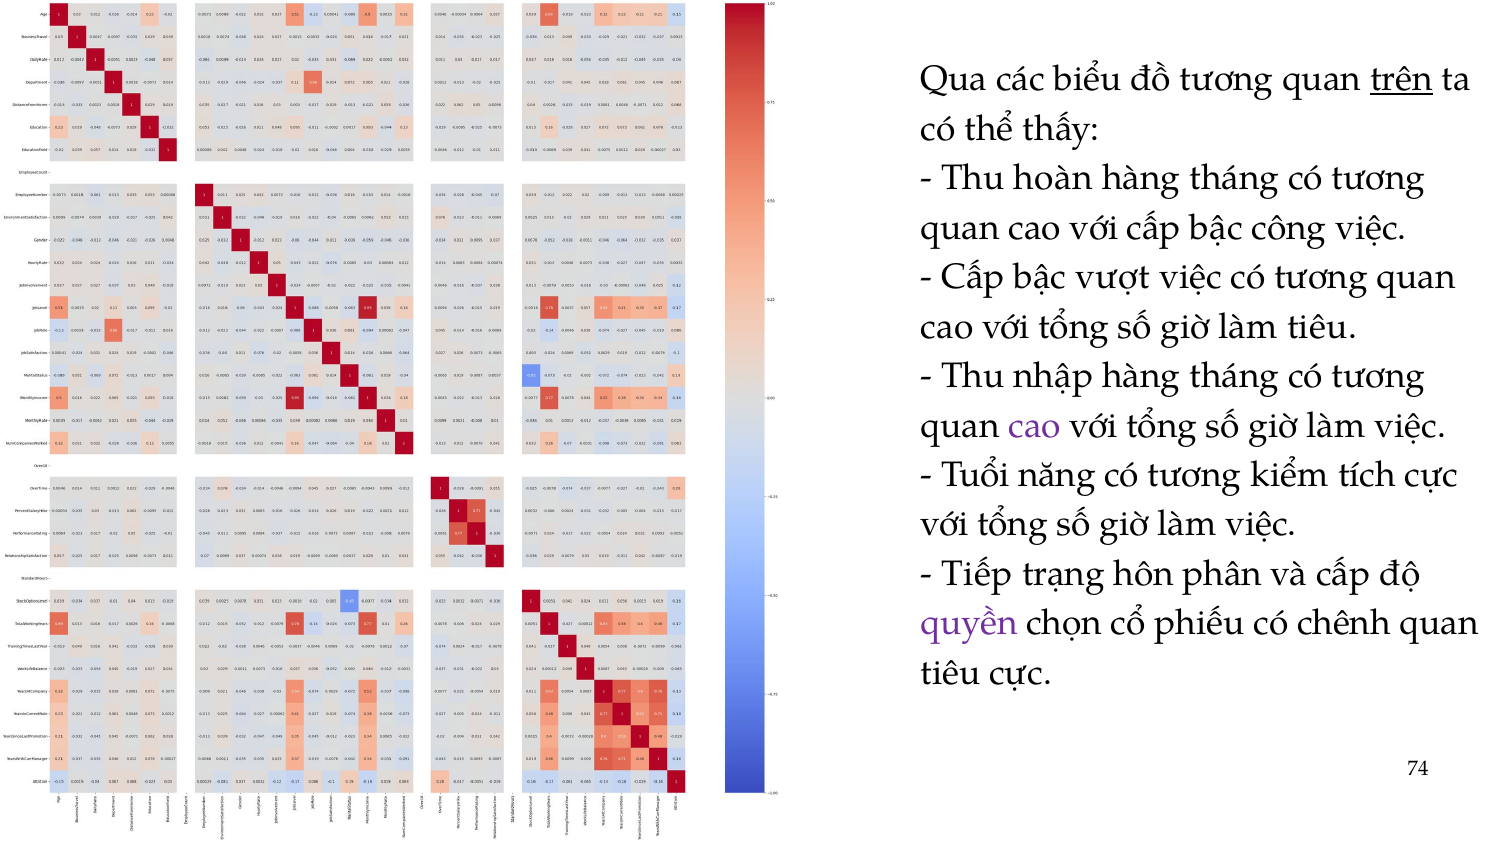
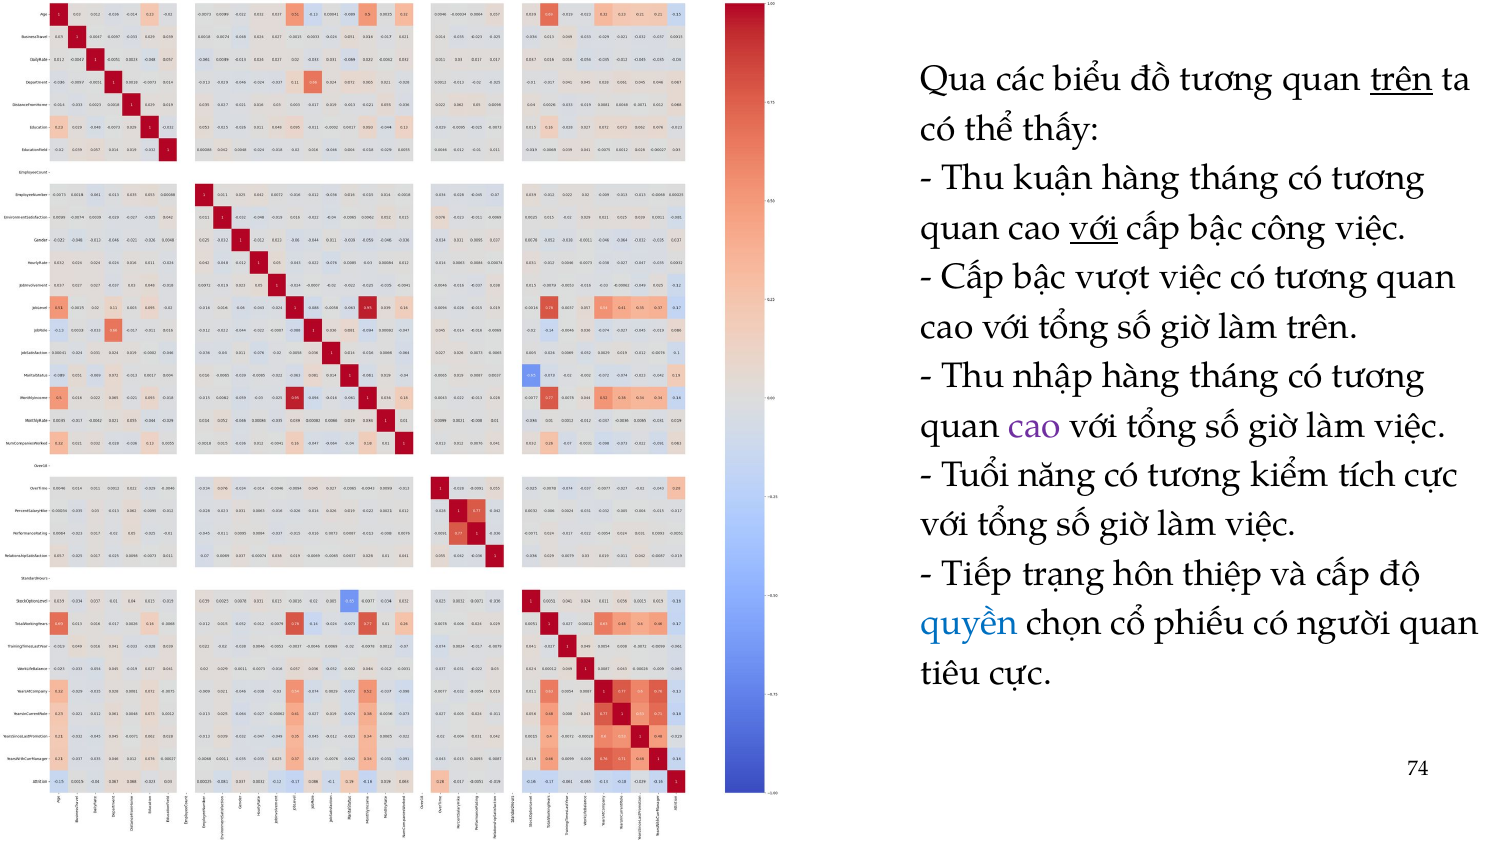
hoàn: hoàn -> kuận
với at (1094, 227) underline: none -> present
làm tiêu: tiêu -> trên
phân: phân -> thiệp
quyền colour: purple -> blue
chênh: chênh -> người
